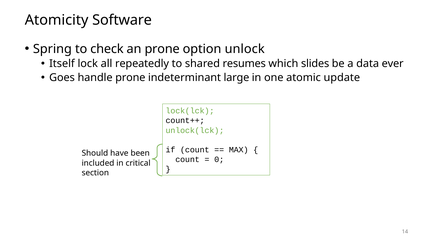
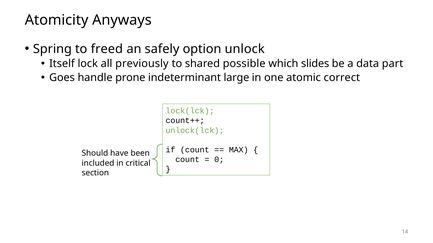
Software: Software -> Anyways
check: check -> freed
an prone: prone -> safely
repeatedly: repeatedly -> previously
resumes: resumes -> possible
ever: ever -> part
update: update -> correct
